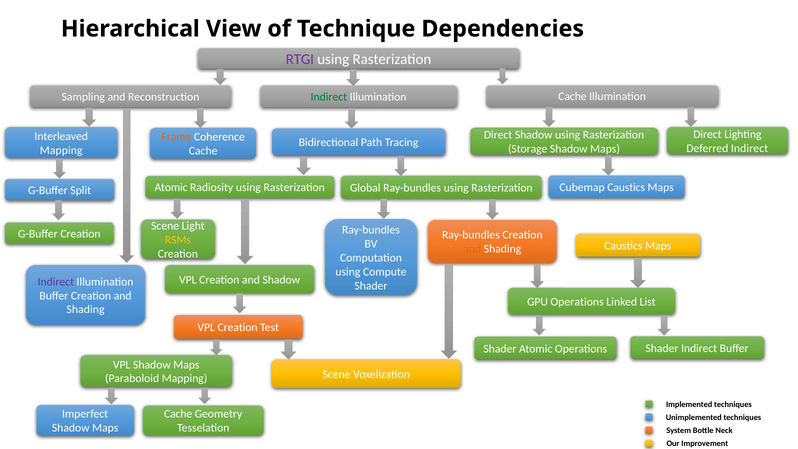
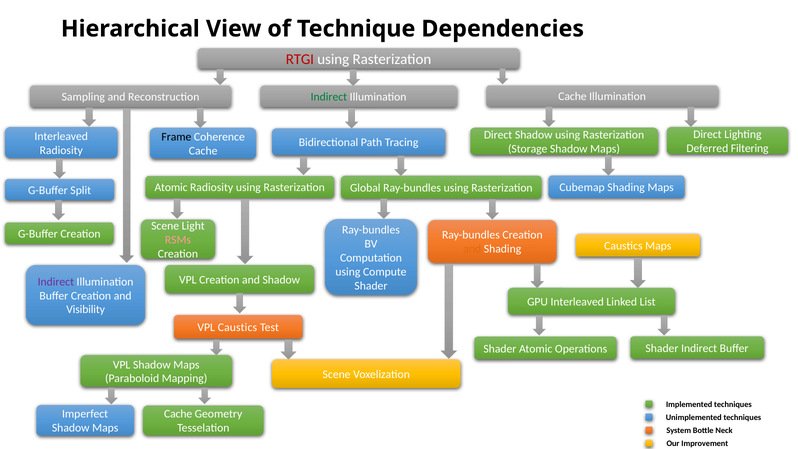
RTGI colour: purple -> red
Frame colour: orange -> black
Deferred Indirect: Indirect -> Filtering
Mapping at (61, 150): Mapping -> Radiosity
Cubemap Caustics: Caustics -> Shading
RSMs colour: yellow -> pink
GPU Operations: Operations -> Interleaved
Shading at (85, 310): Shading -> Visibility
Creation at (238, 327): Creation -> Caustics
